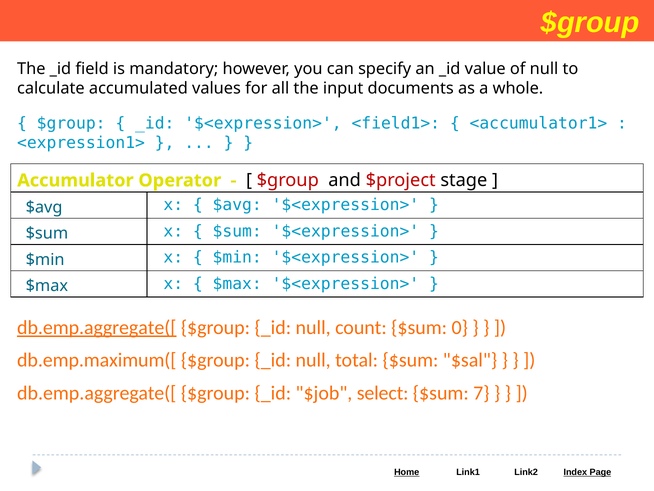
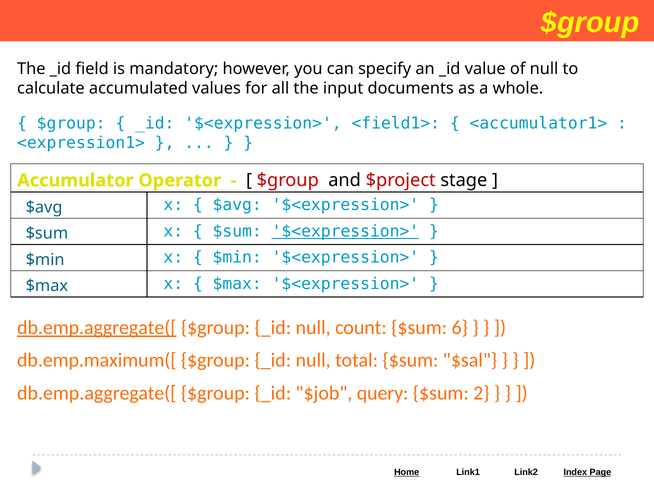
$<expression> at (345, 231) underline: none -> present
0: 0 -> 6
select: select -> query
7: 7 -> 2
